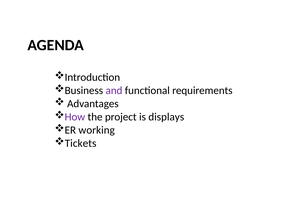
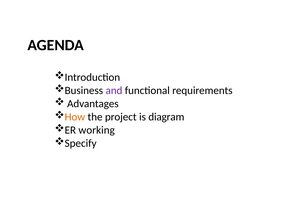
How colour: purple -> orange
displays: displays -> diagram
Tickets: Tickets -> Specify
